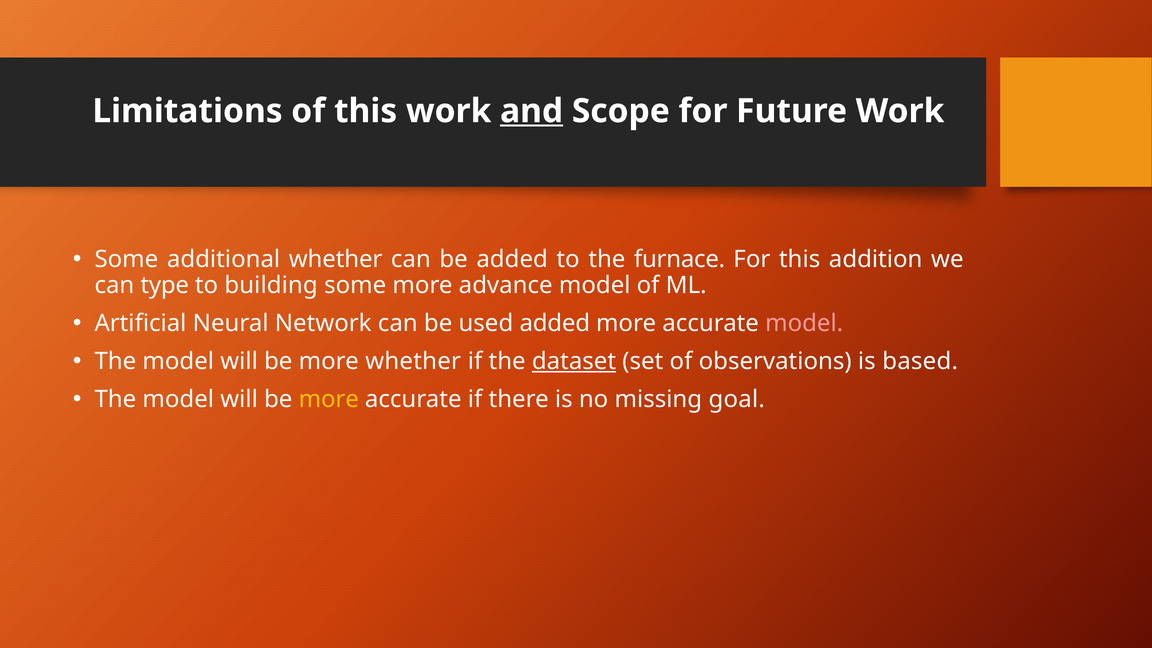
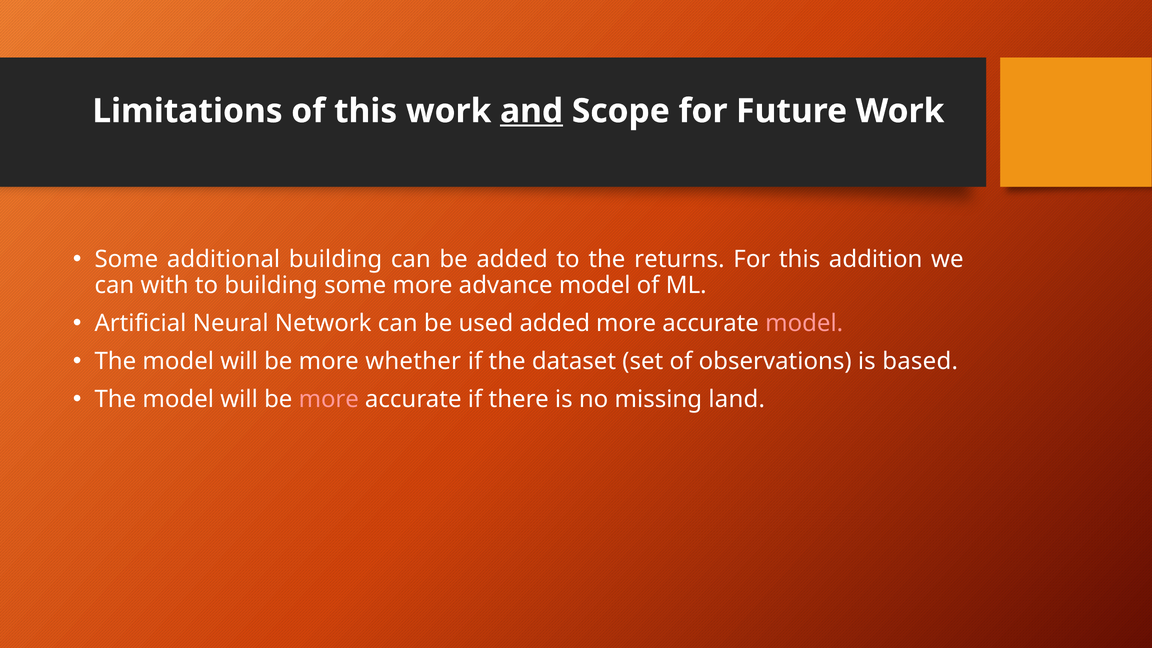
additional whether: whether -> building
furnace: furnace -> returns
type: type -> with
dataset underline: present -> none
more at (329, 399) colour: yellow -> pink
goal: goal -> land
